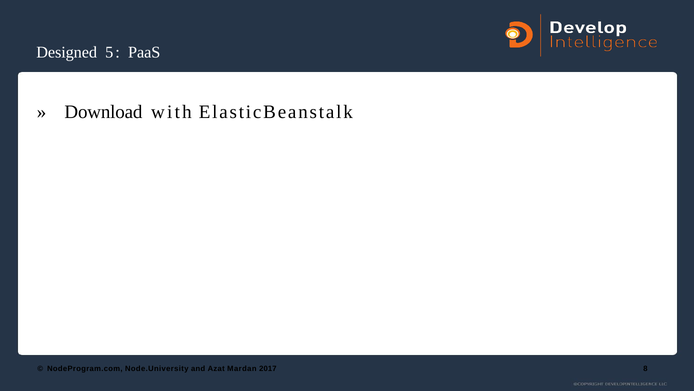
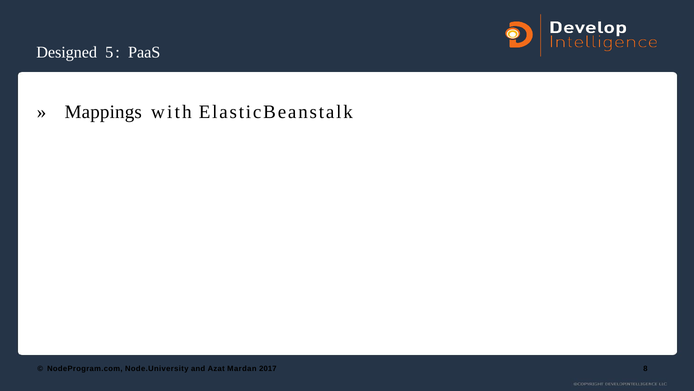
Download: Download -> Mappings
